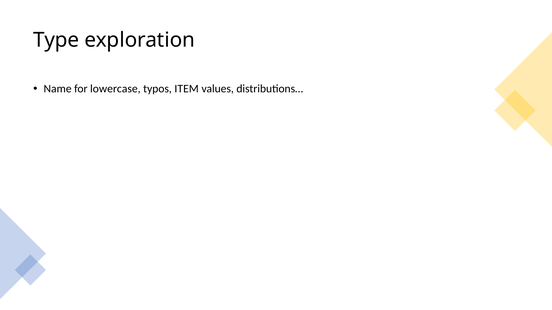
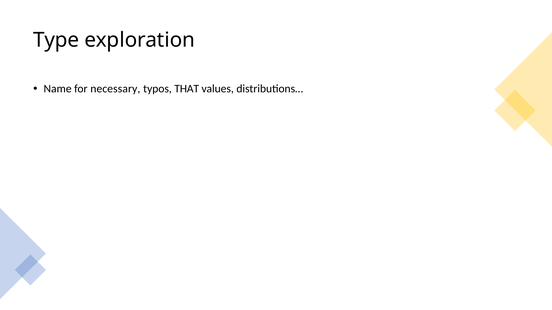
lowercase: lowercase -> necessary
ITEM: ITEM -> THAT
